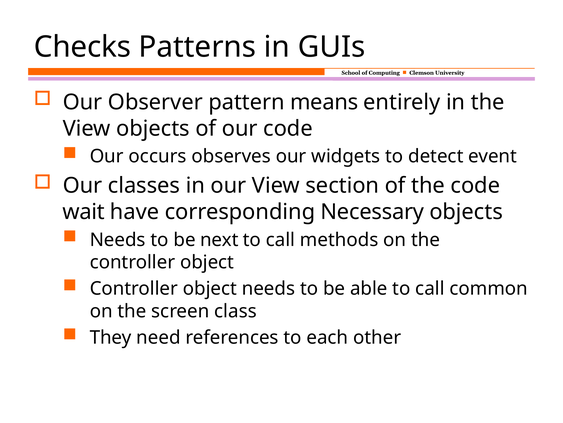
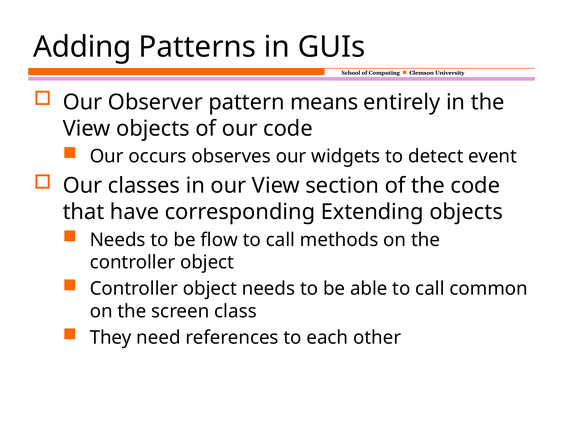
Checks: Checks -> Adding
wait: wait -> that
Necessary: Necessary -> Extending
next: next -> flow
